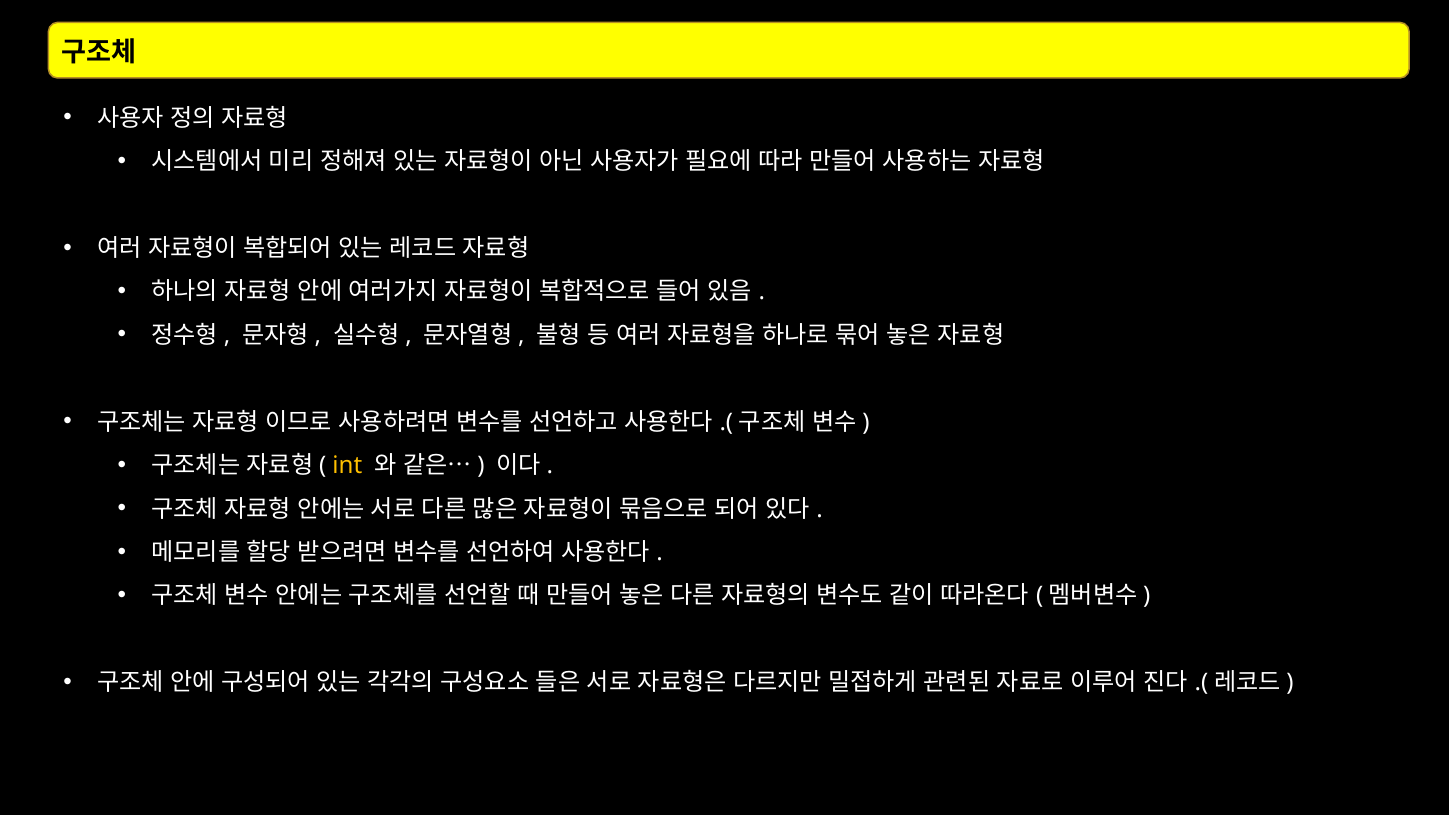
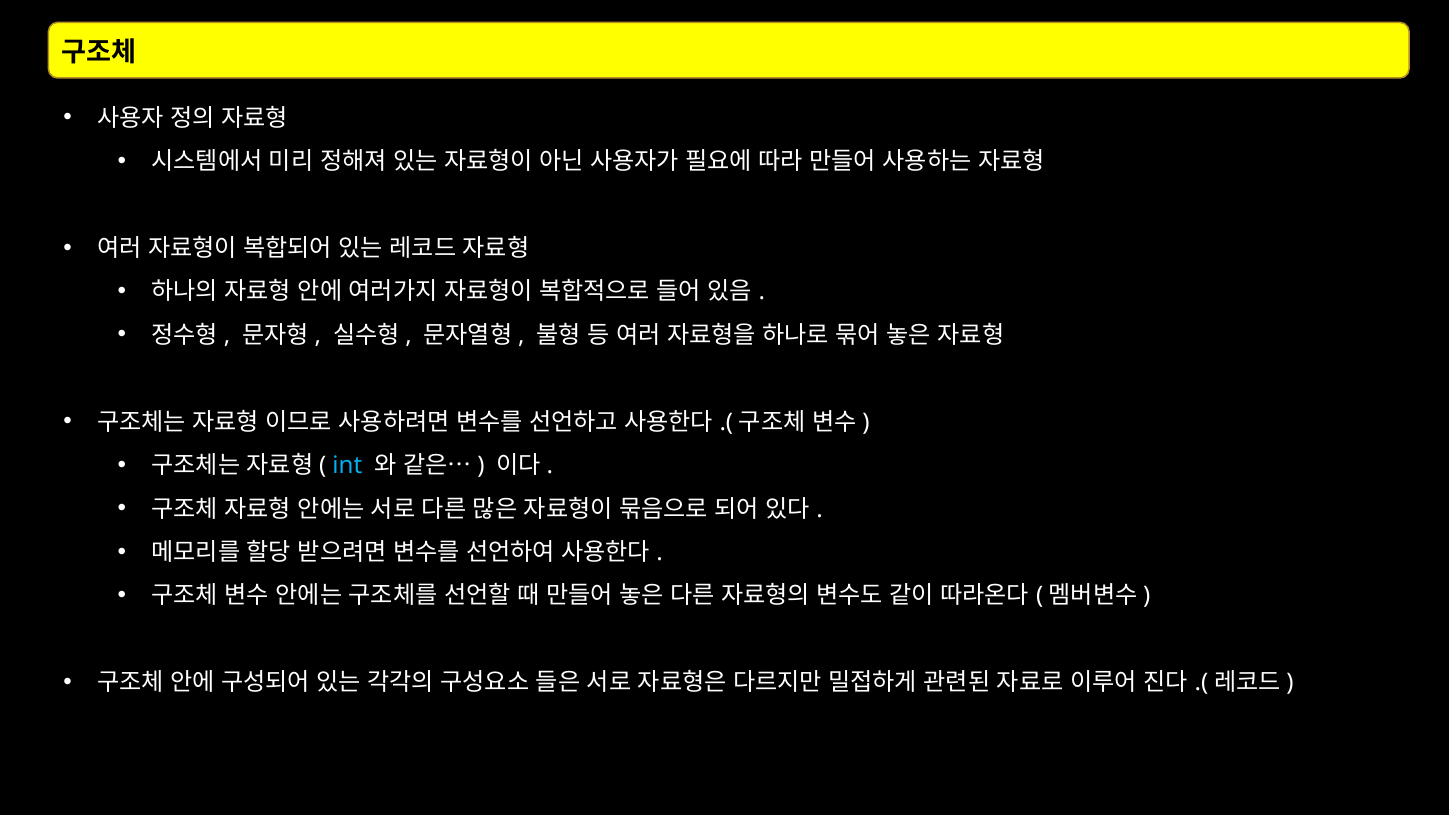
int colour: yellow -> light blue
